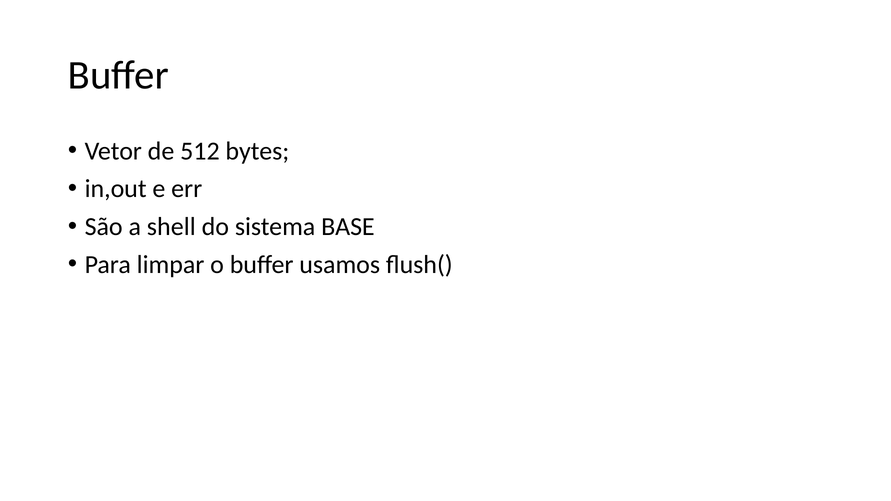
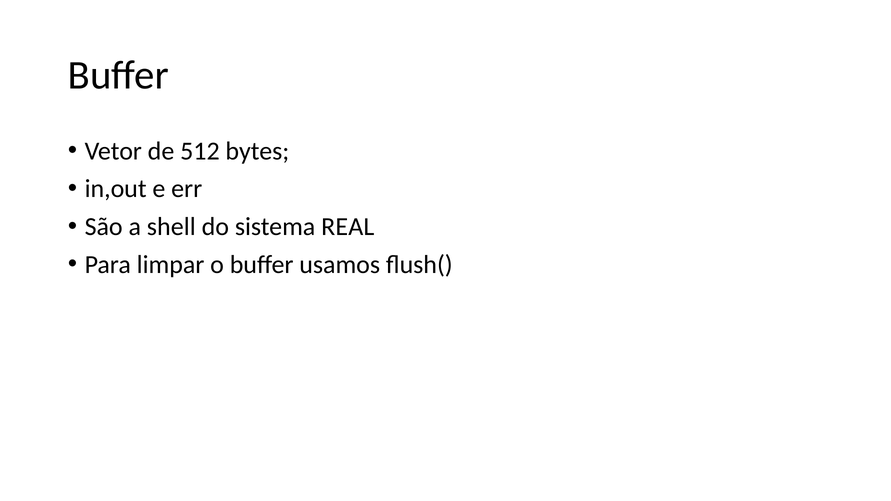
BASE: BASE -> REAL
